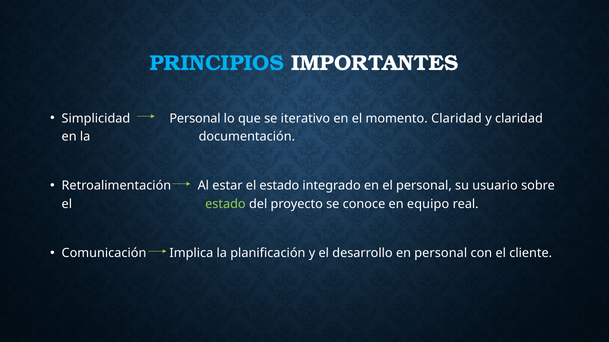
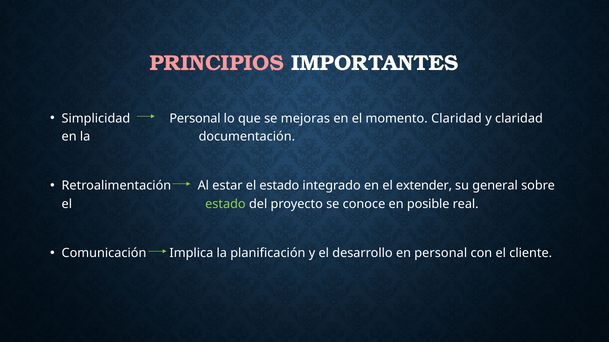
PRINCIPIOS colour: light blue -> pink
iterativo: iterativo -> mejoras
el personal: personal -> extender
usuario: usuario -> general
equipo: equipo -> posible
